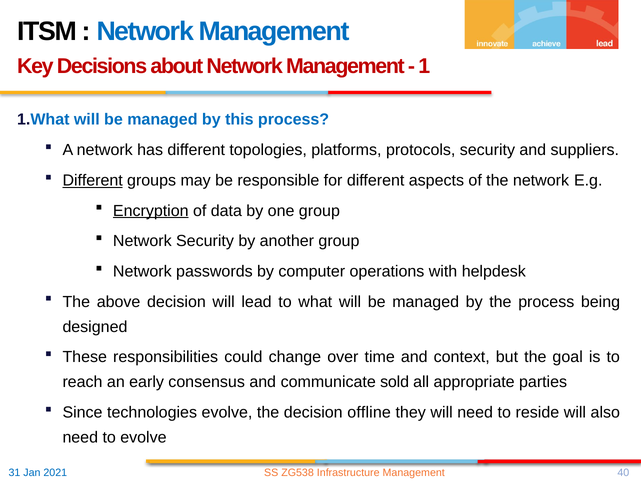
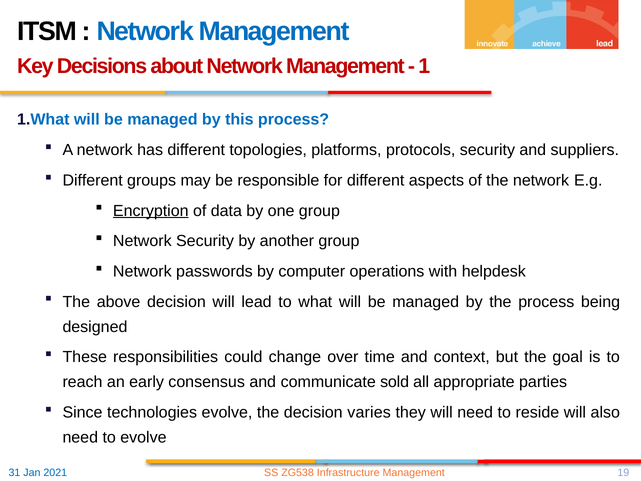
Different at (93, 180) underline: present -> none
offline: offline -> varies
40: 40 -> 19
